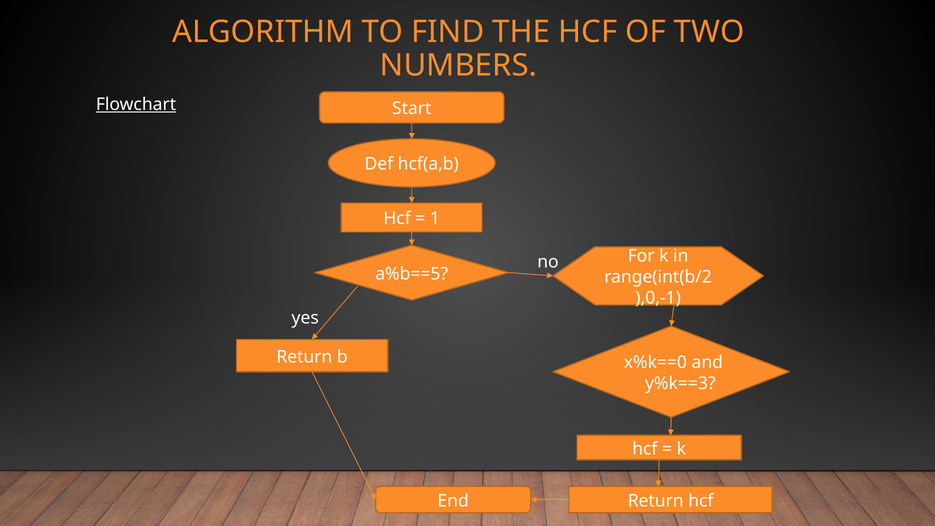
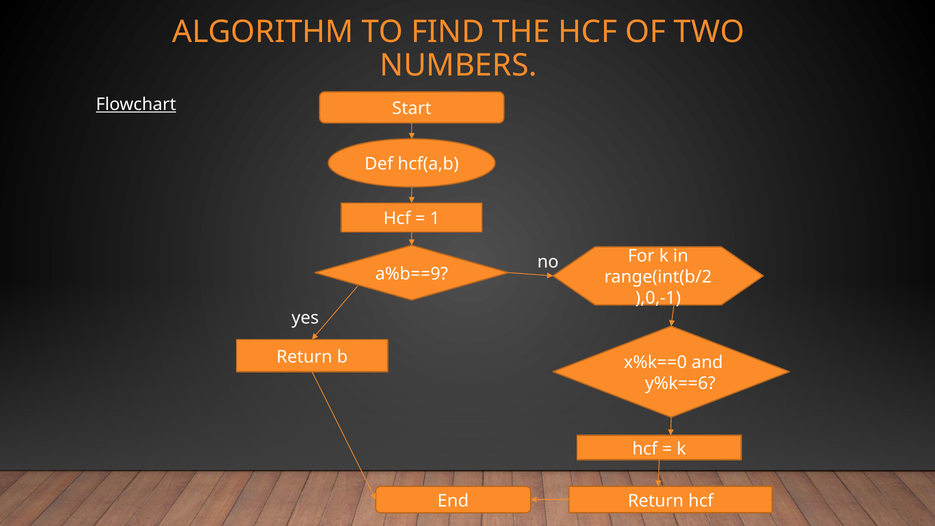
a%b==5: a%b==5 -> a%b==9
y%k==3: y%k==3 -> y%k==6
